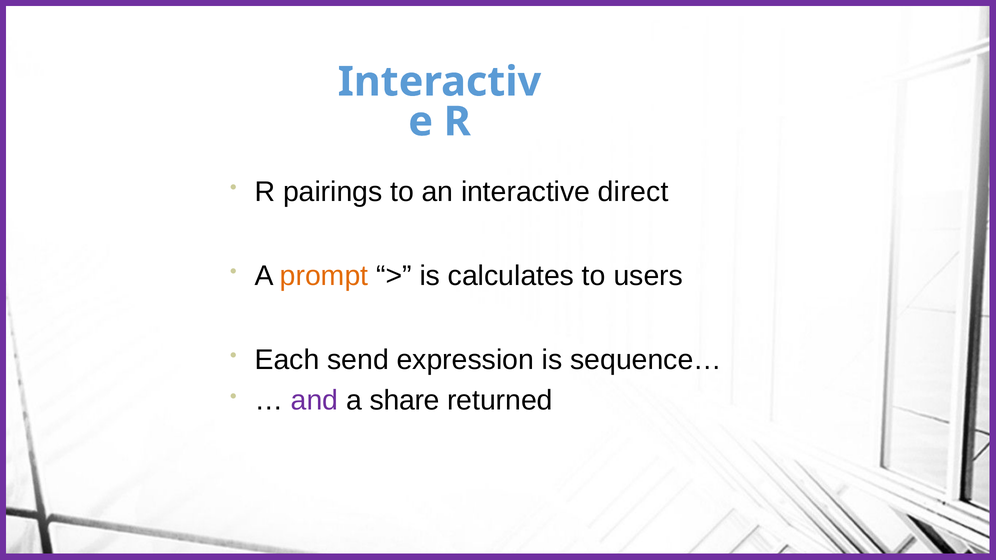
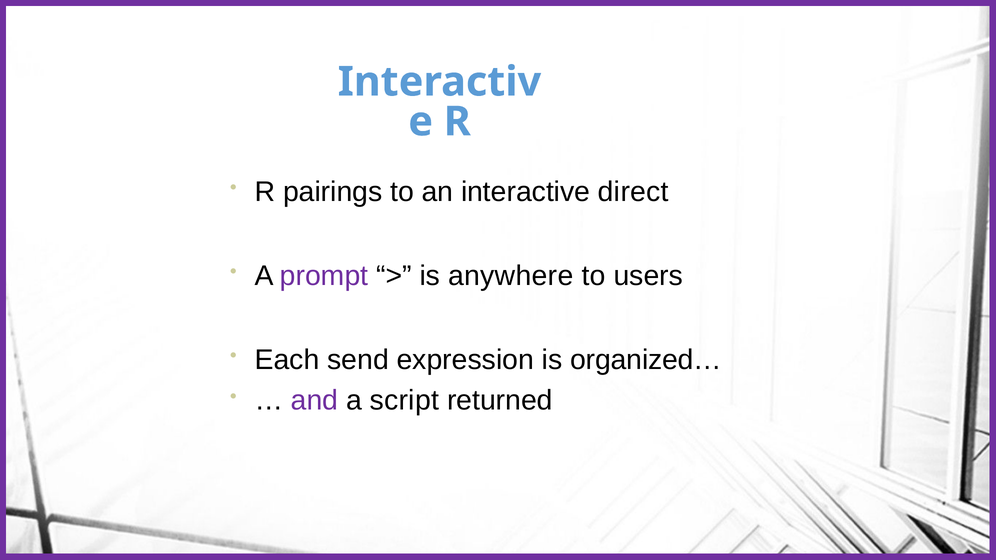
prompt colour: orange -> purple
calculates: calculates -> anywhere
sequence…: sequence… -> organized…
share: share -> script
